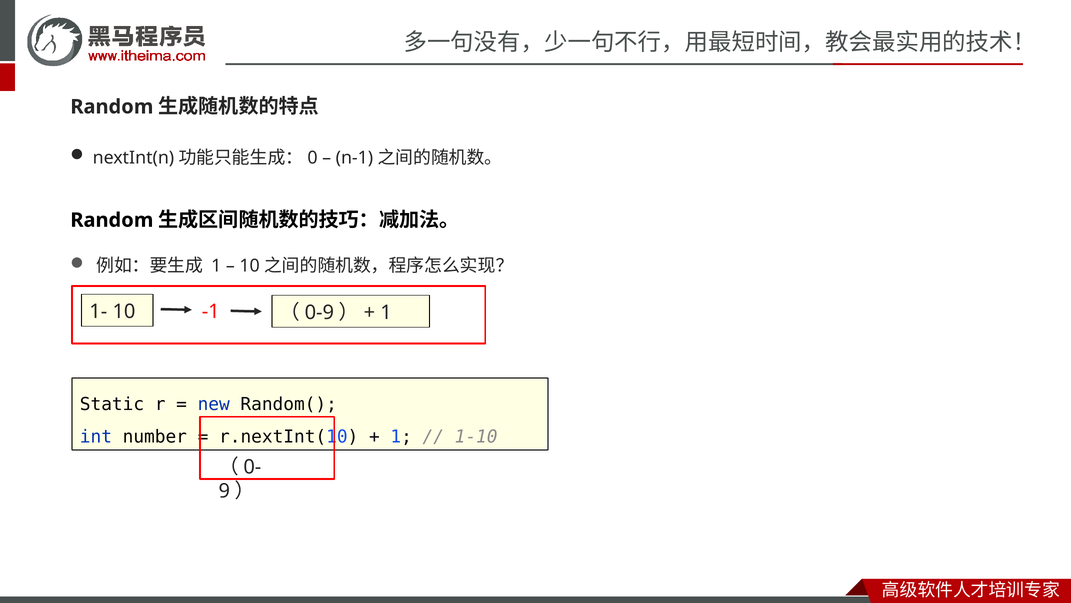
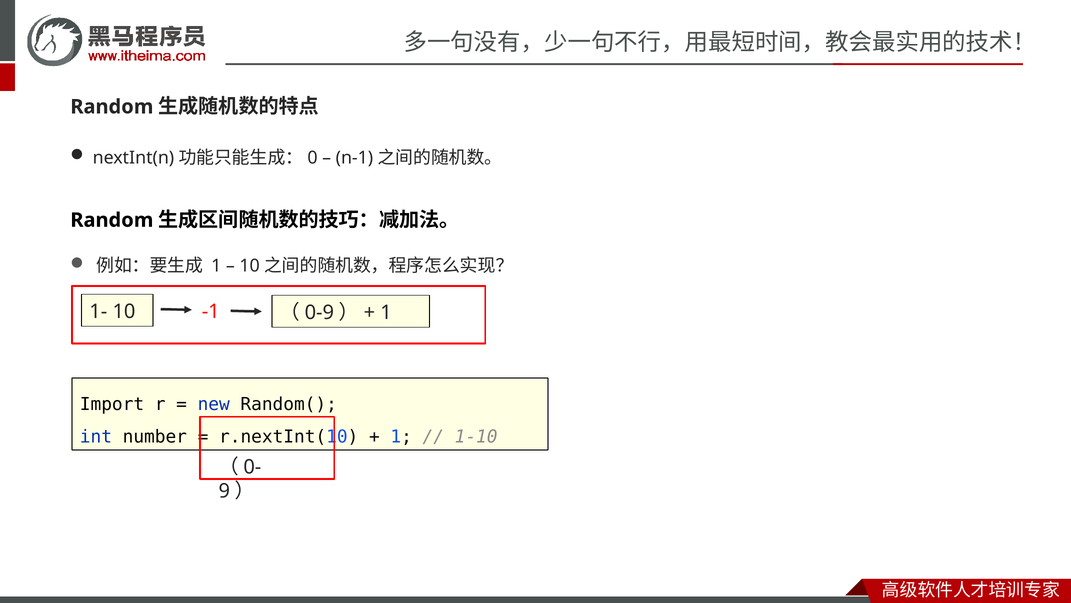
Static: Static -> Import
